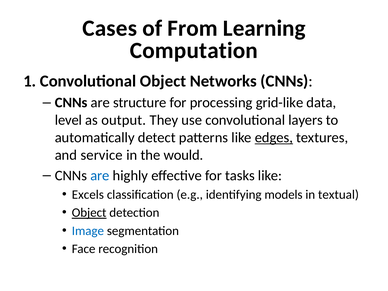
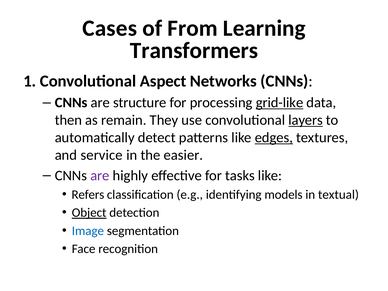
Computation: Computation -> Transformers
Convolutional Object: Object -> Aspect
grid-like underline: none -> present
level: level -> then
output: output -> remain
layers underline: none -> present
would: would -> easier
are at (100, 176) colour: blue -> purple
Excels: Excels -> Refers
